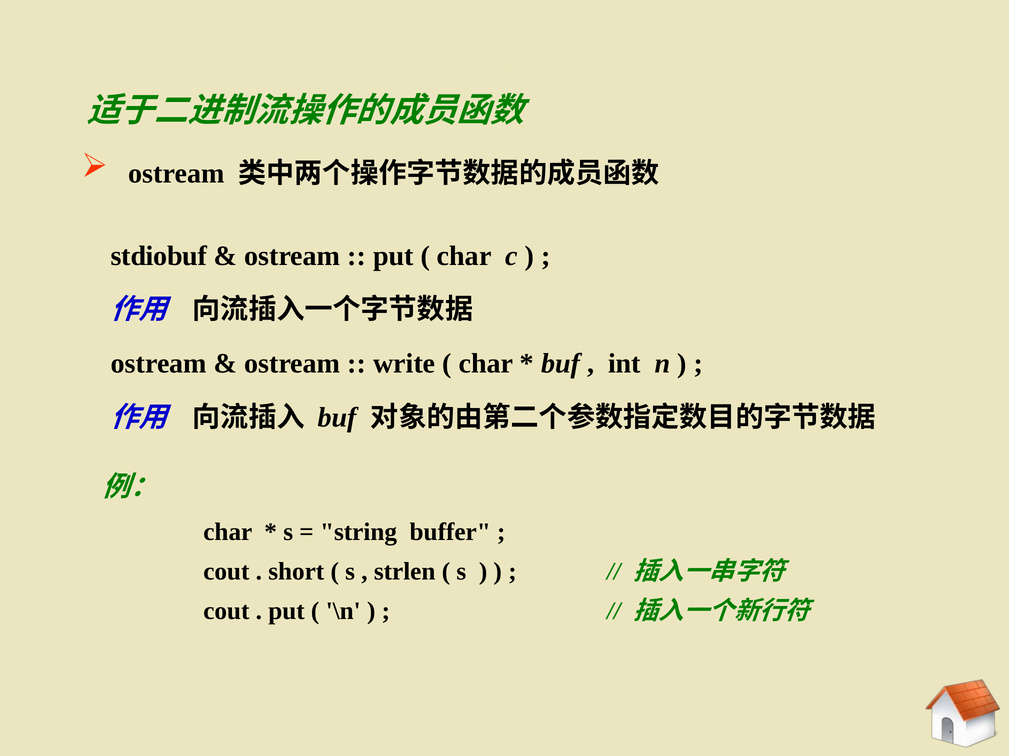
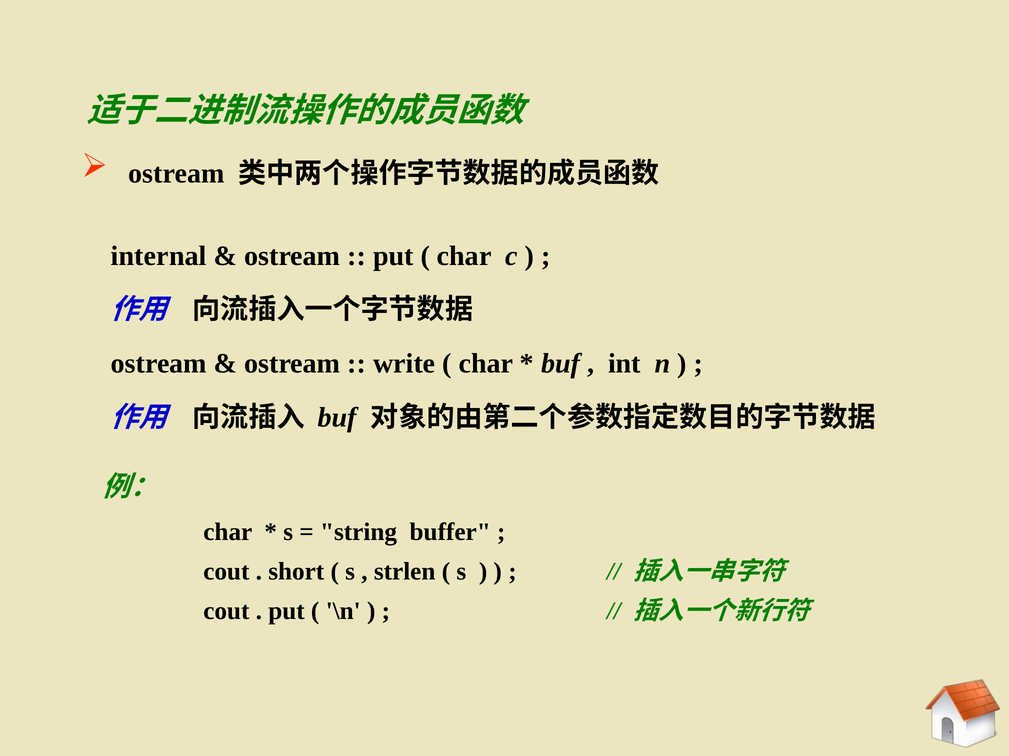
stdiobuf: stdiobuf -> internal
